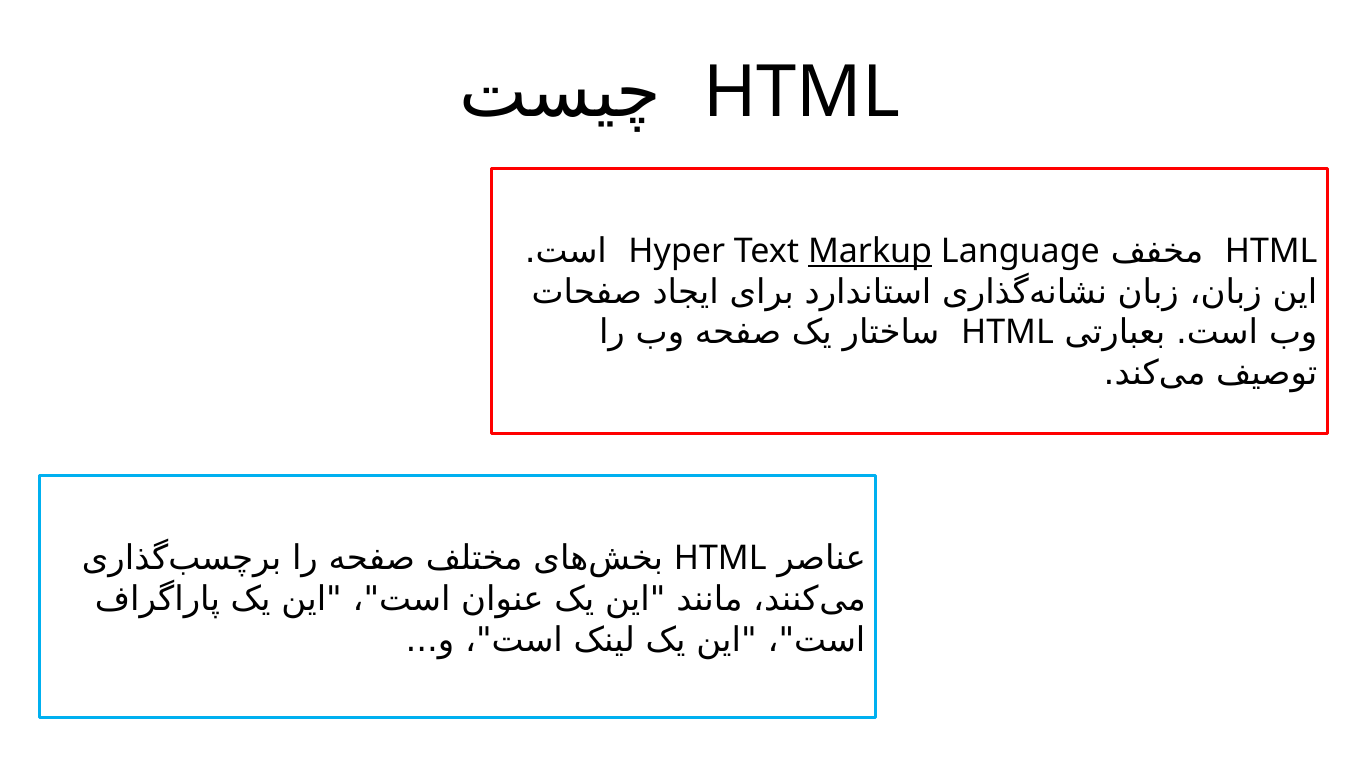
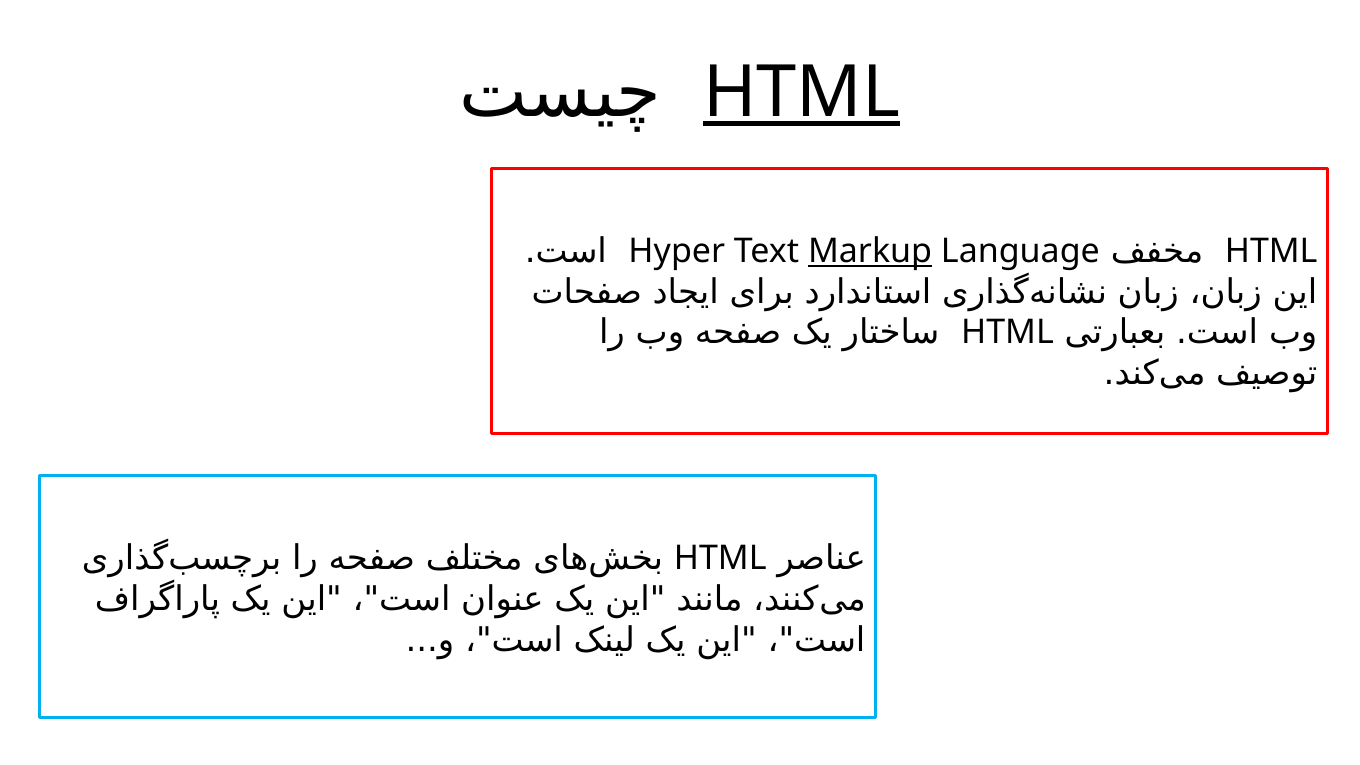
HTML at (802, 92) underline: none -> present
